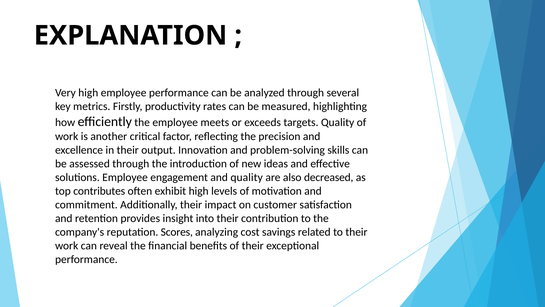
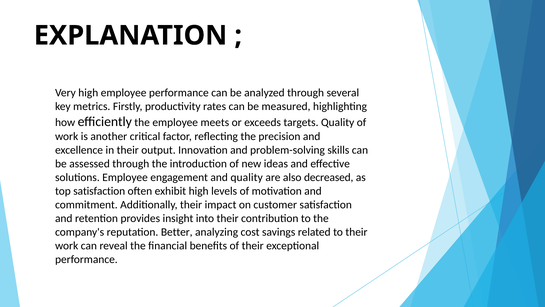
top contributes: contributes -> satisfaction
Scores: Scores -> Better
